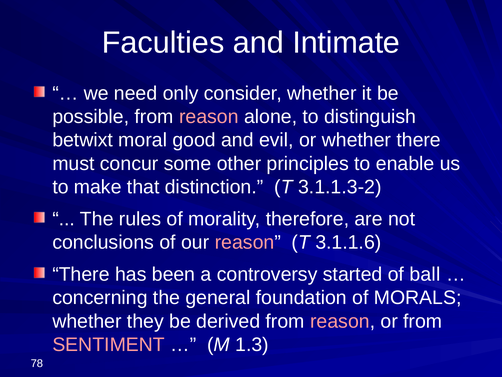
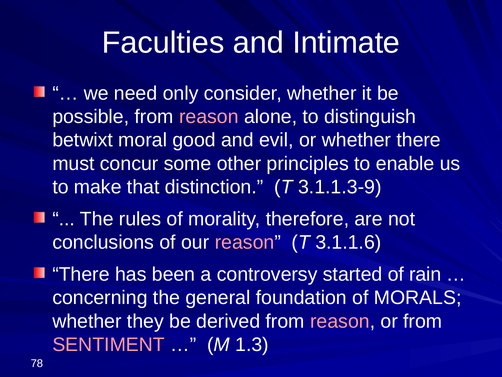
3.1.1.3‑2: 3.1.1.3‑2 -> 3.1.1.3‑9
ball: ball -> rain
